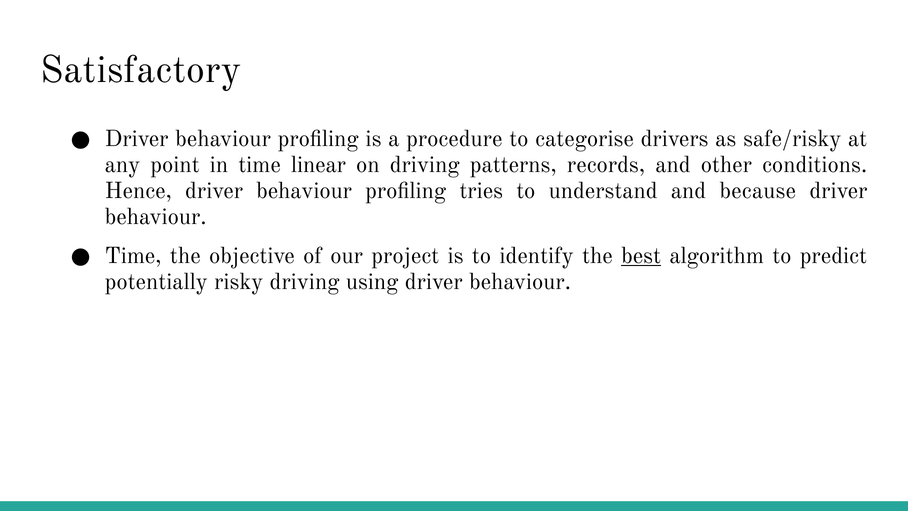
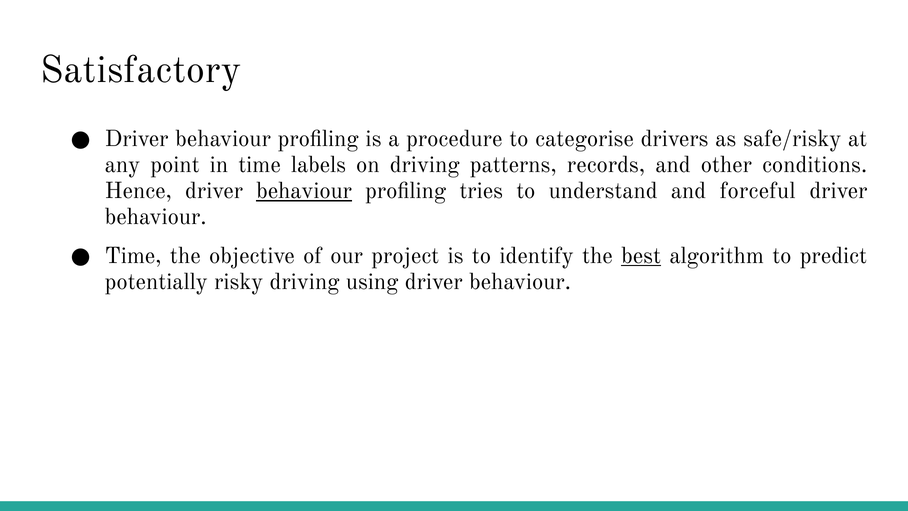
linear: linear -> labels
behaviour at (304, 191) underline: none -> present
because: because -> forceful
